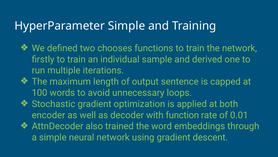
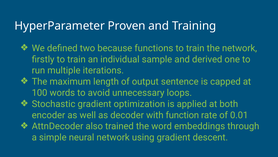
HyperParameter Simple: Simple -> Proven
chooses: chooses -> because
